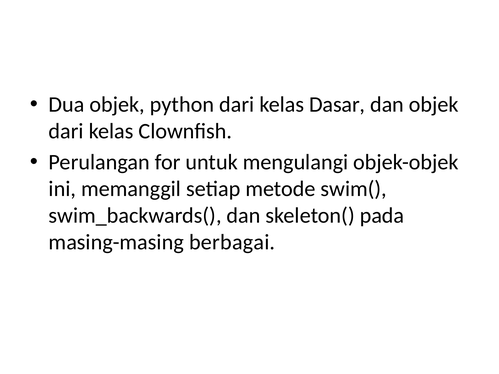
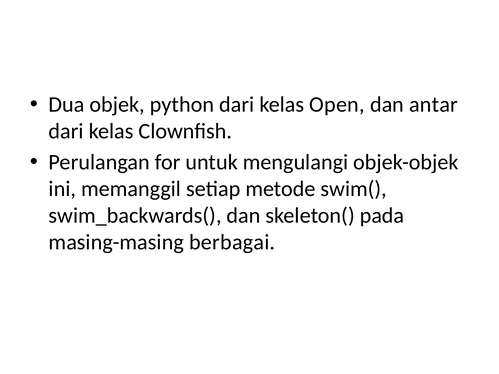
Dasar: Dasar -> Open
dan objek: objek -> antar
